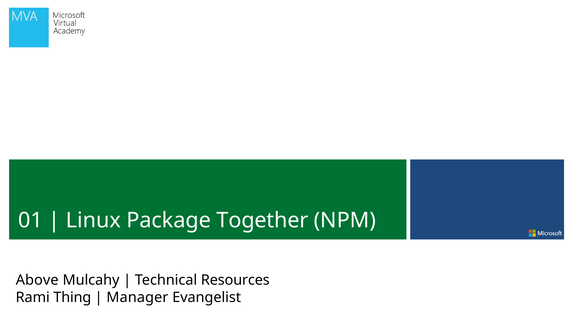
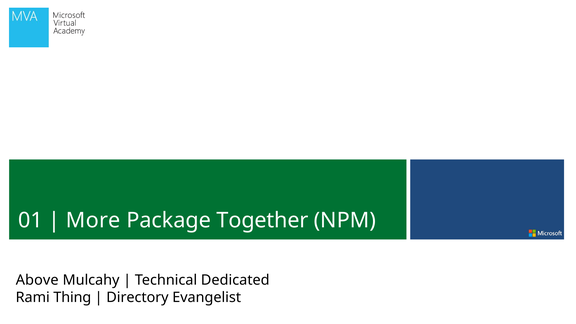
Linux: Linux -> More
Resources: Resources -> Dedicated
Manager: Manager -> Directory
